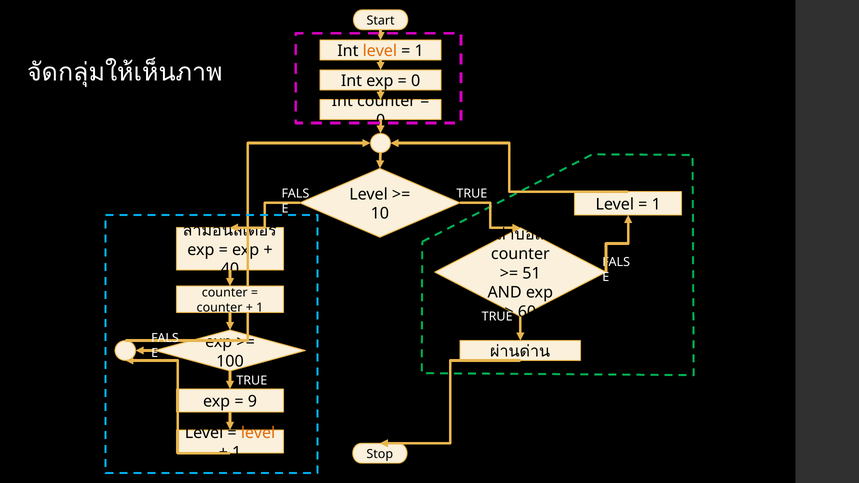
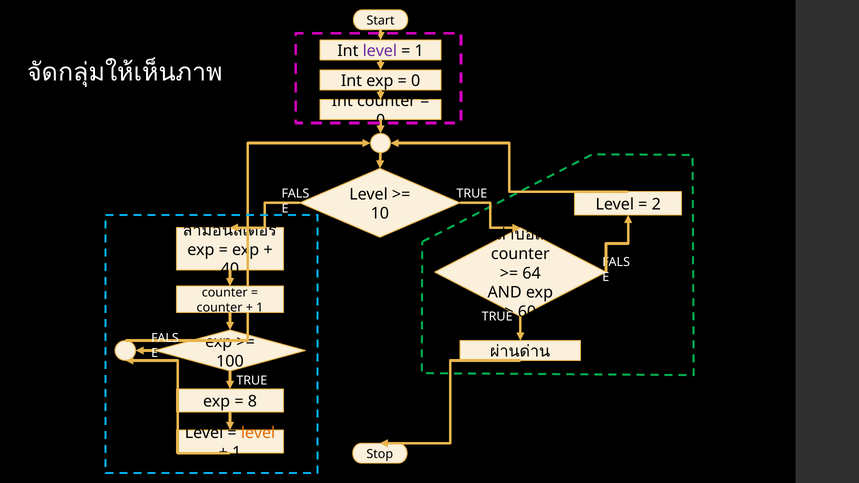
level at (380, 51) colour: orange -> purple
1 at (656, 204): 1 -> 2
51: 51 -> 64
9: 9 -> 8
